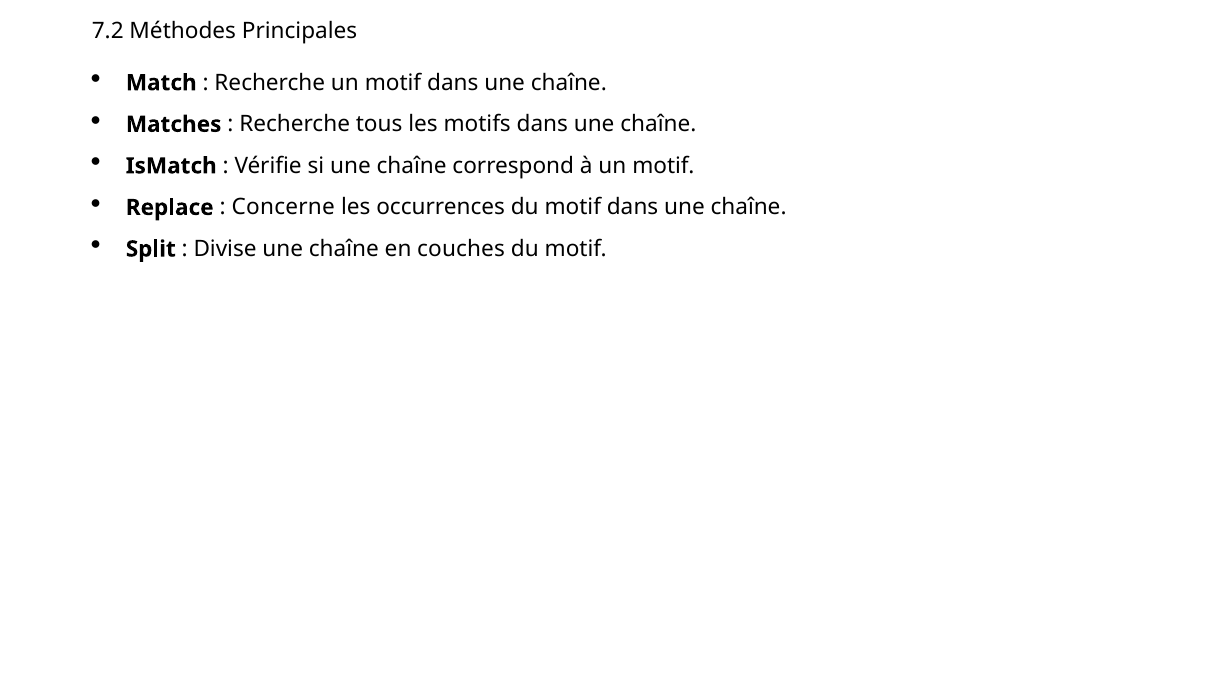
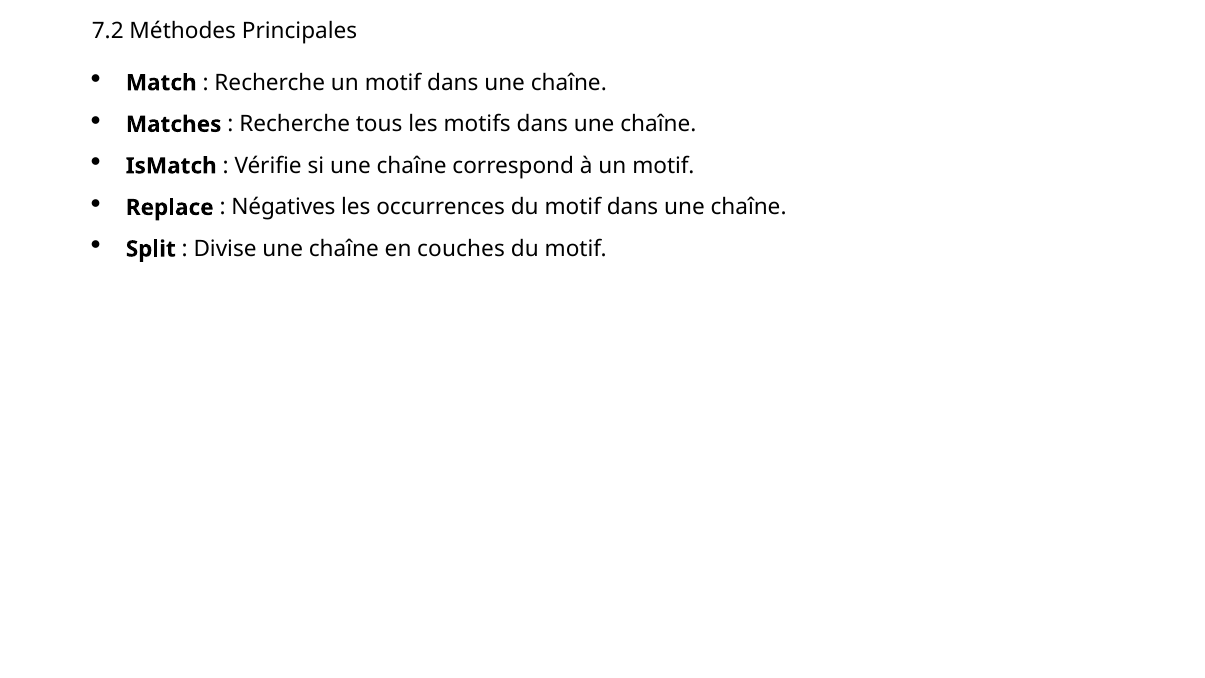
Concerne: Concerne -> Négatives
